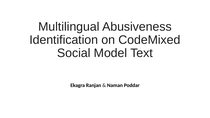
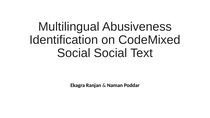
Social Model: Model -> Social
